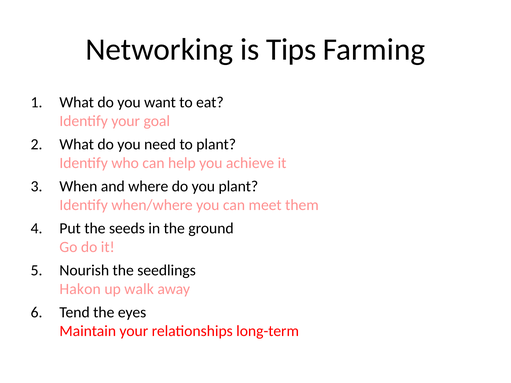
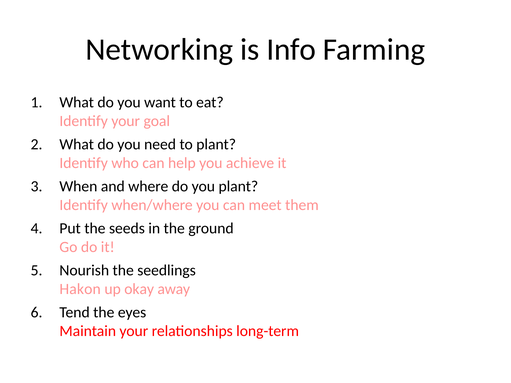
Tips: Tips -> Info
walk: walk -> okay
